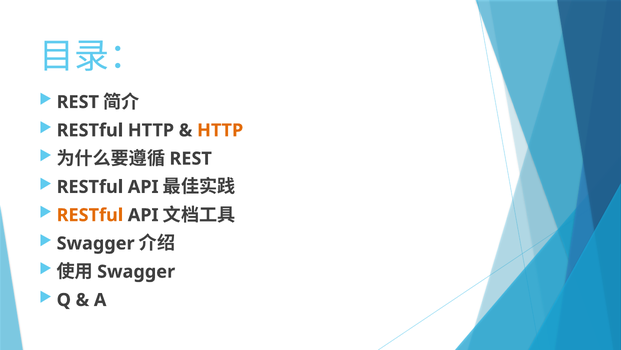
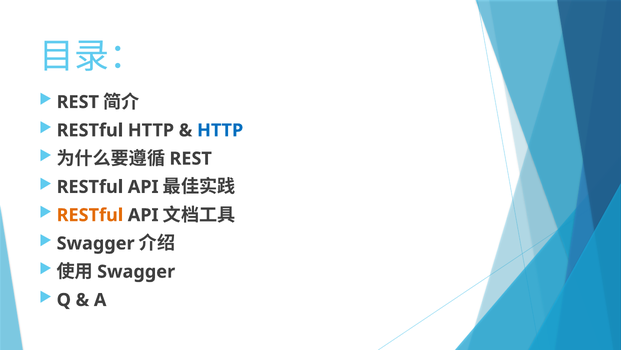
HTTP at (220, 130) colour: orange -> blue
